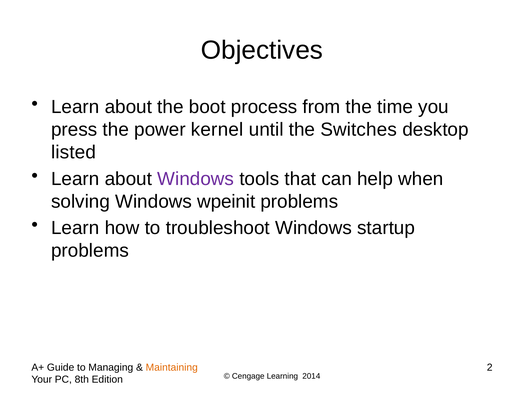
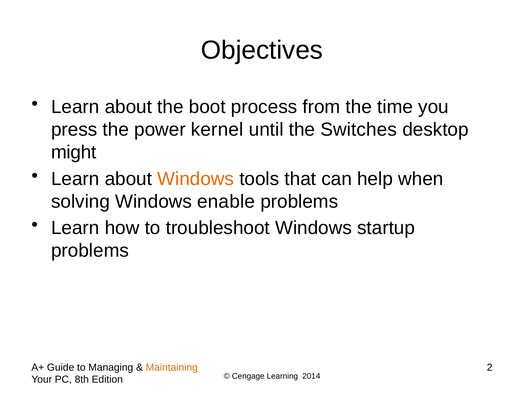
listed: listed -> might
Windows at (196, 179) colour: purple -> orange
wpeinit: wpeinit -> enable
